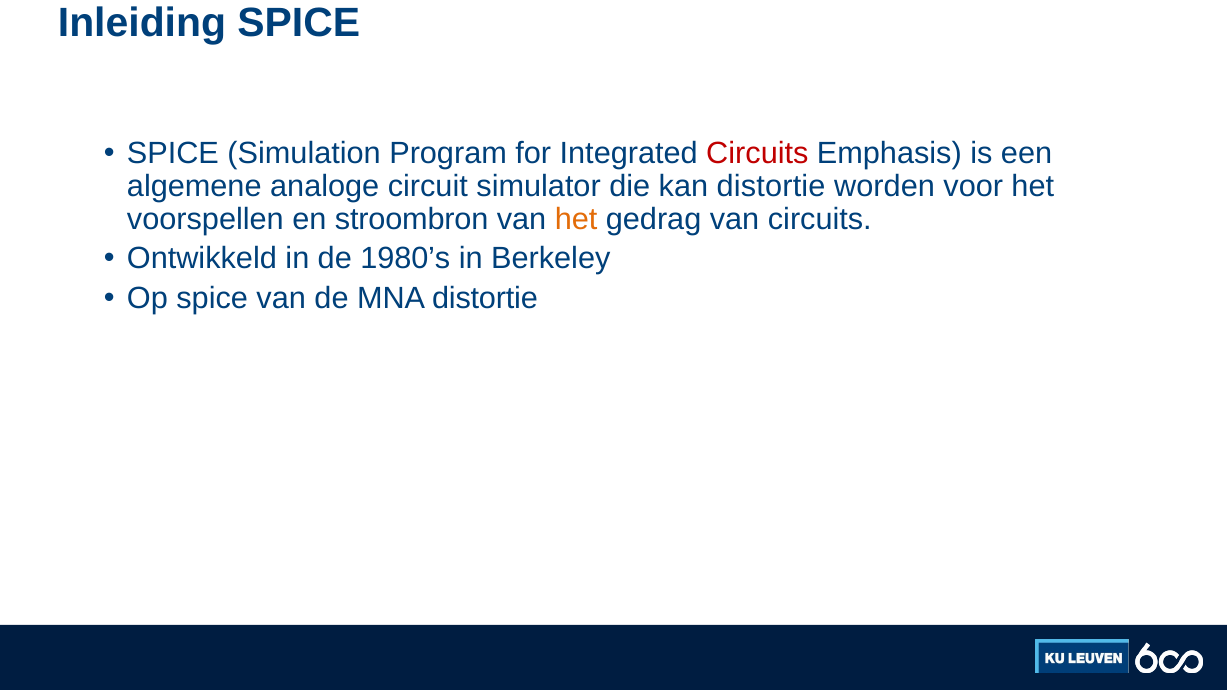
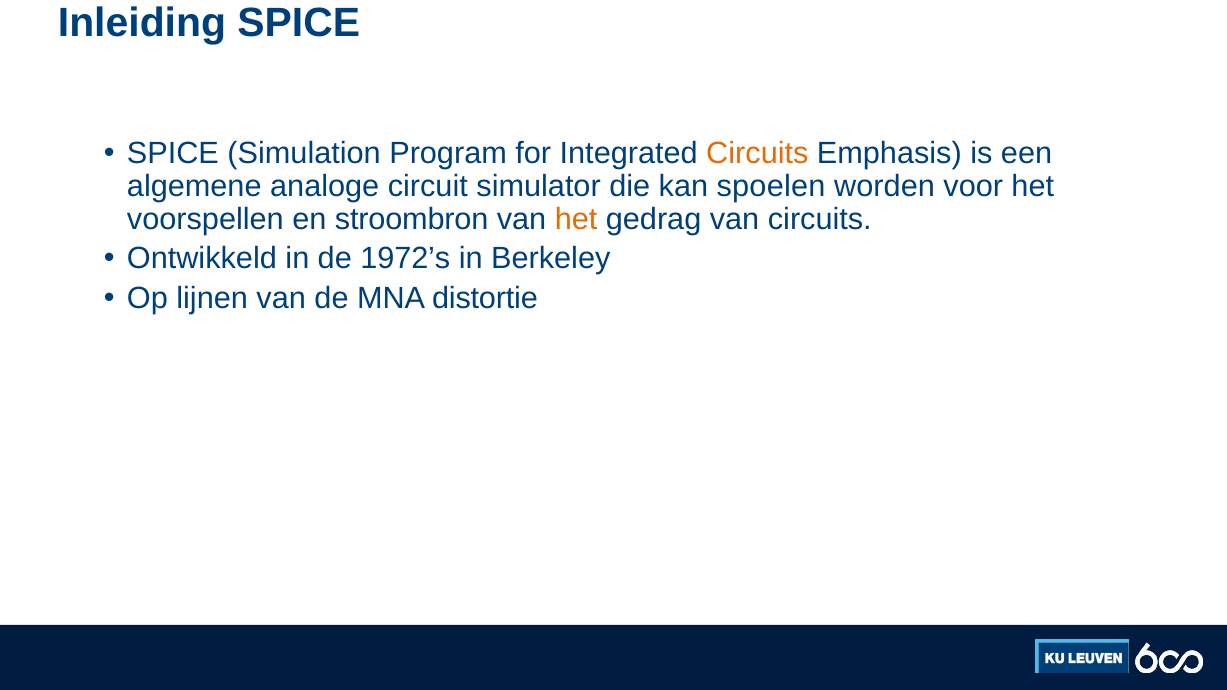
Circuits at (757, 153) colour: red -> orange
kan distortie: distortie -> spoelen
1980’s: 1980’s -> 1972’s
Op spice: spice -> lijnen
